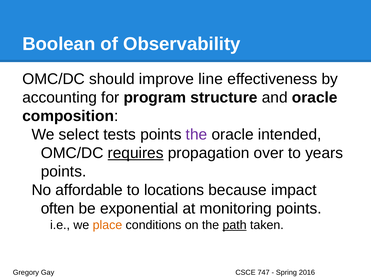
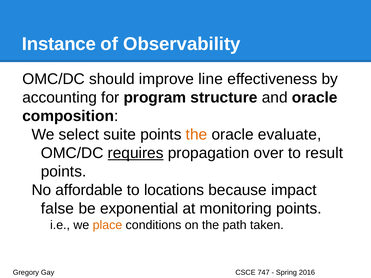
Boolean: Boolean -> Instance
tests: tests -> suite
the at (196, 135) colour: purple -> orange
intended: intended -> evaluate
years: years -> result
often: often -> false
path underline: present -> none
